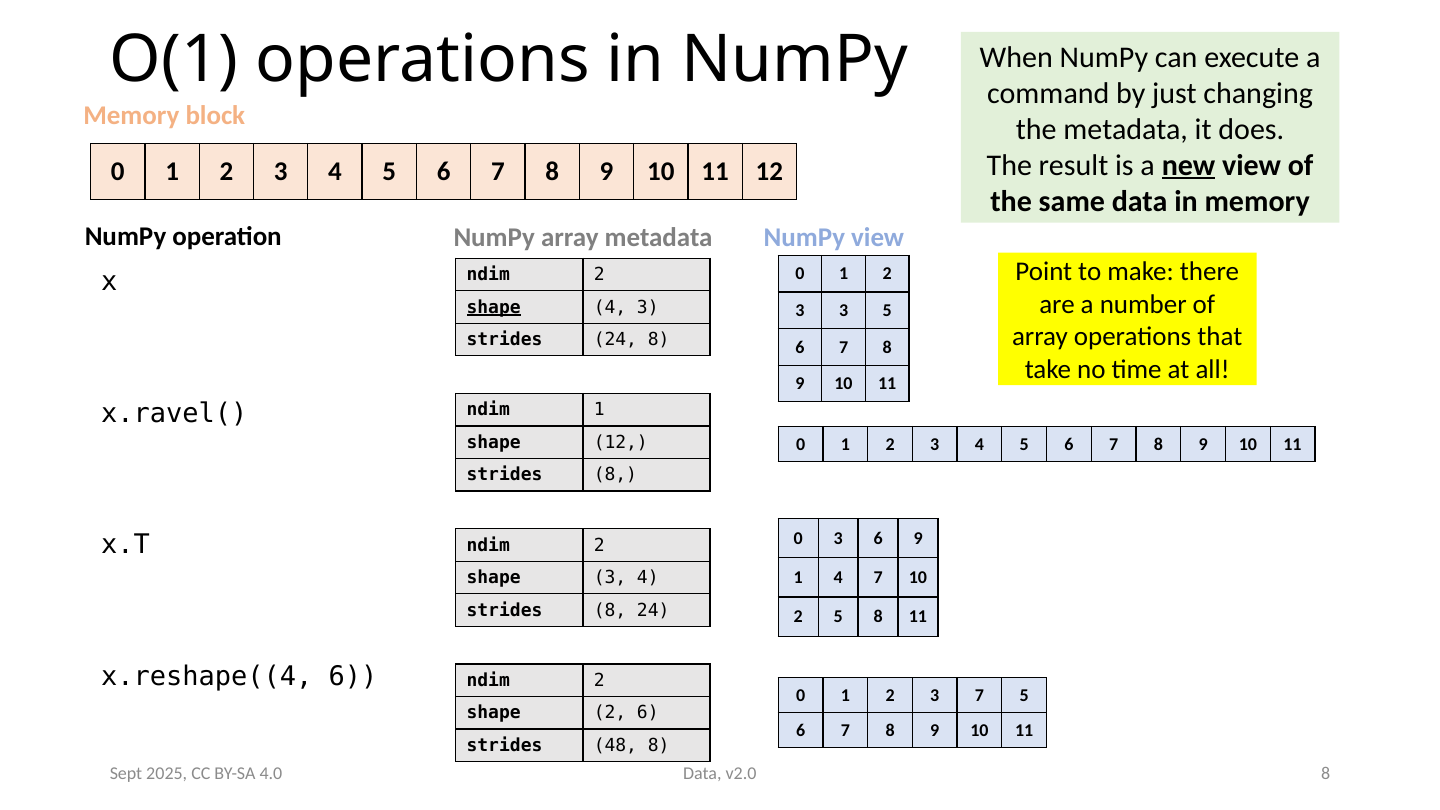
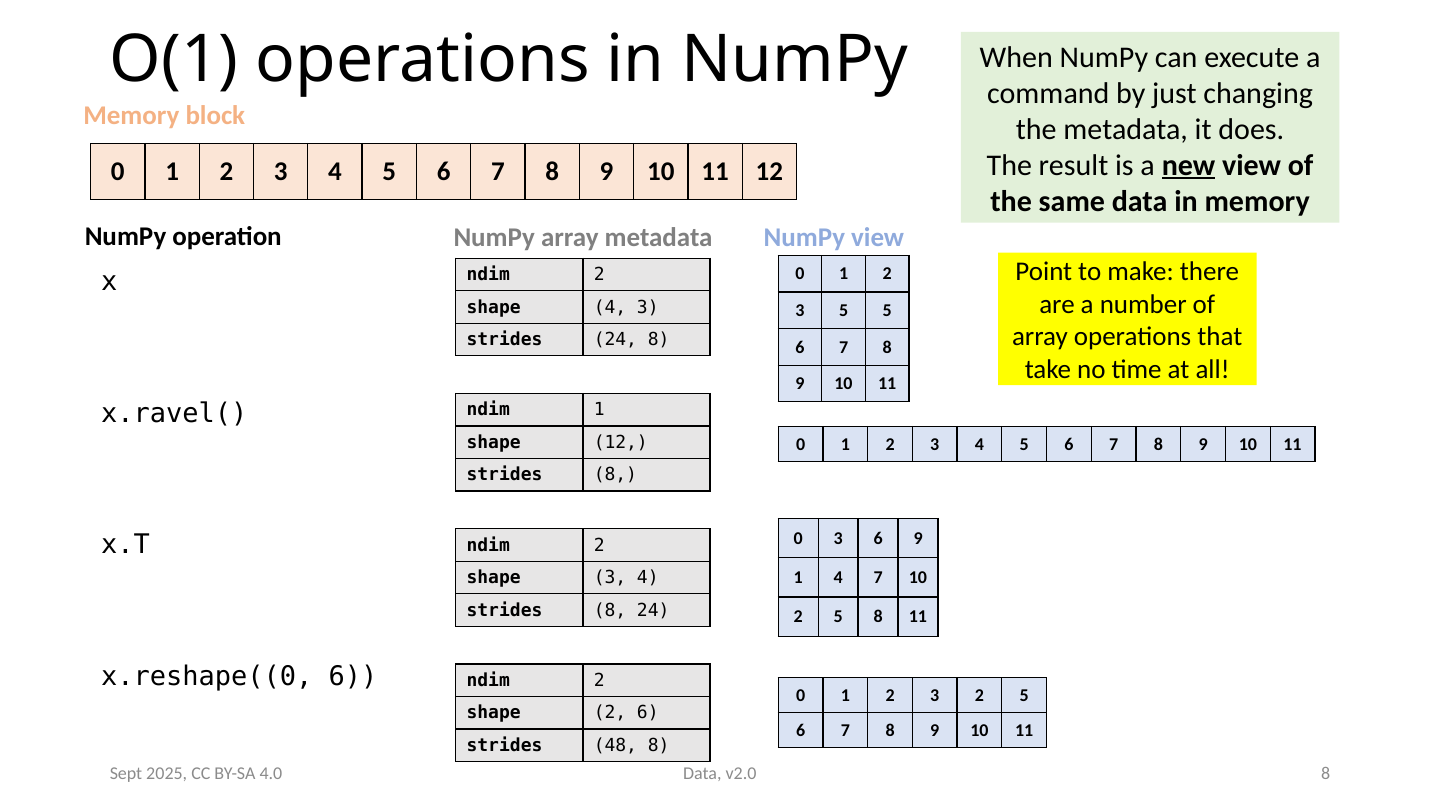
shape at (494, 307) underline: present -> none
3 3: 3 -> 5
x.reshape((4: x.reshape((4 -> x.reshape((0
3 7: 7 -> 2
